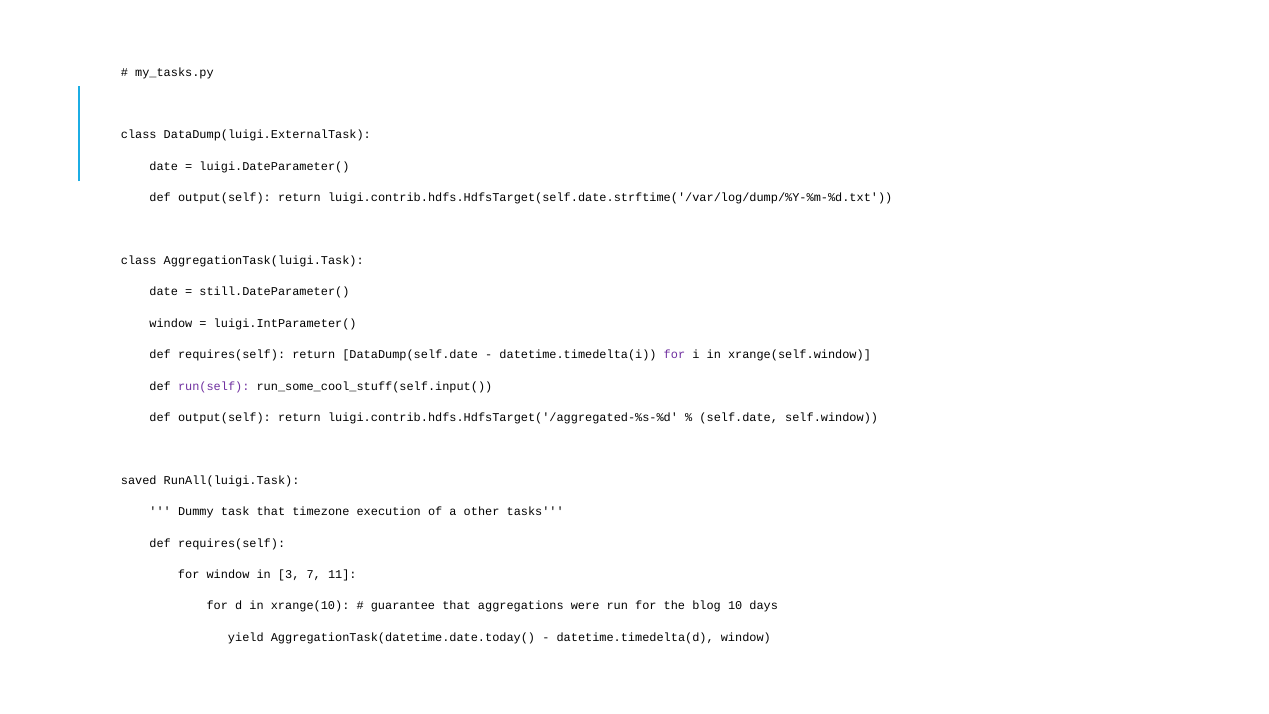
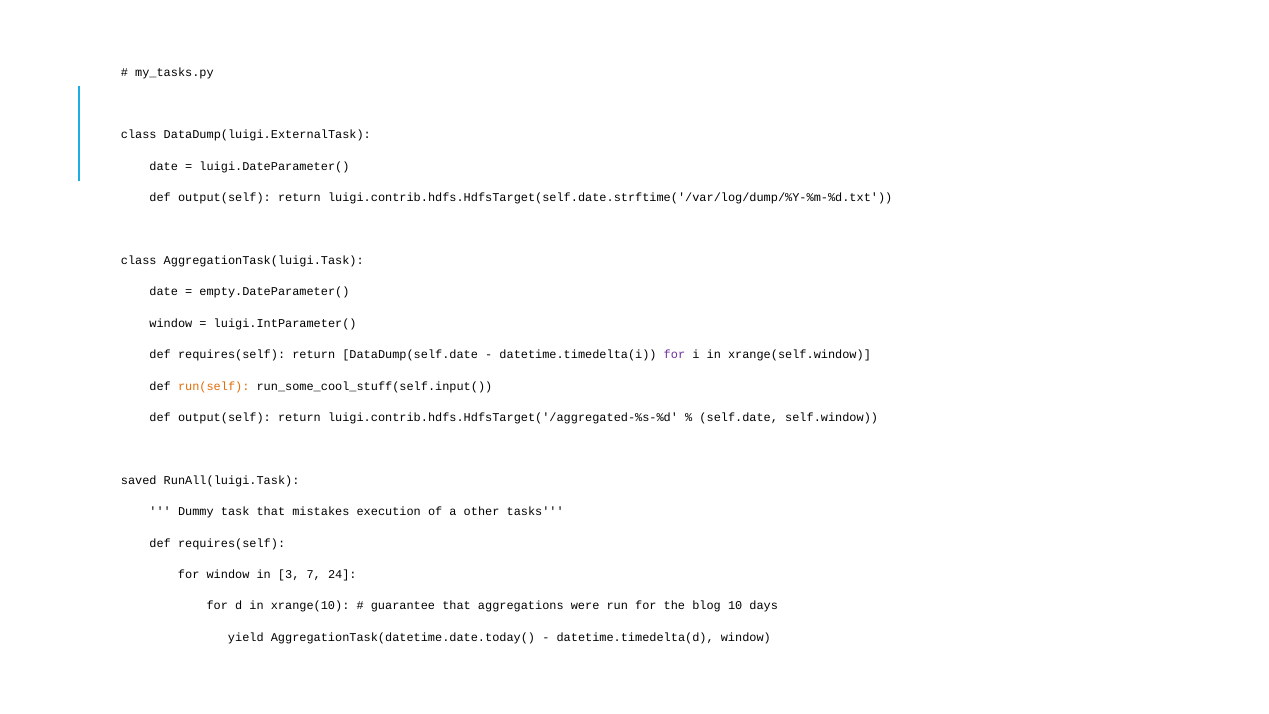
still.DateParameter(: still.DateParameter( -> empty.DateParameter(
run(self colour: purple -> orange
timezone: timezone -> mistakes
11: 11 -> 24
